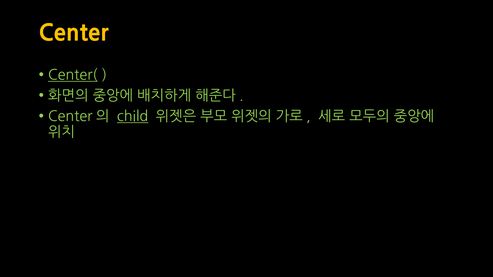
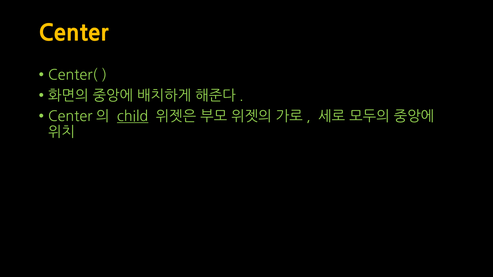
Center( underline: present -> none
